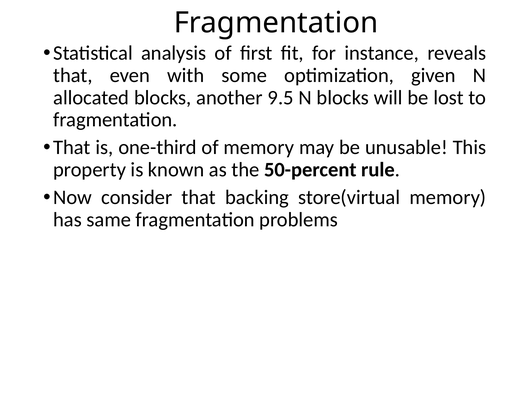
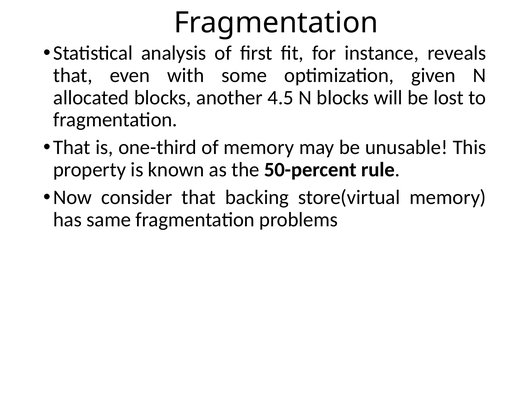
9.5: 9.5 -> 4.5
